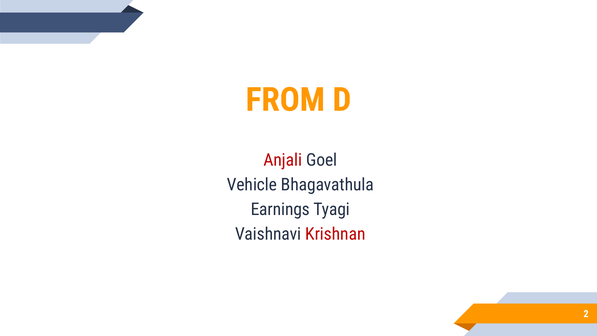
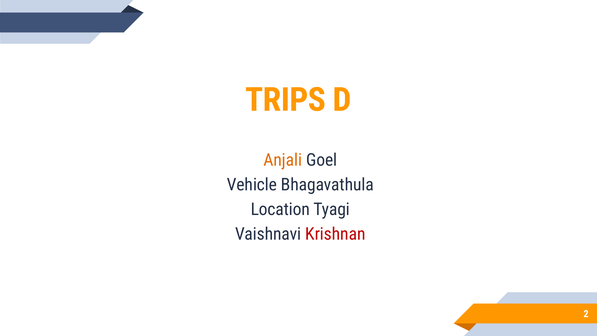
FROM: FROM -> TRIPS
Anjali colour: red -> orange
Earnings: Earnings -> Location
